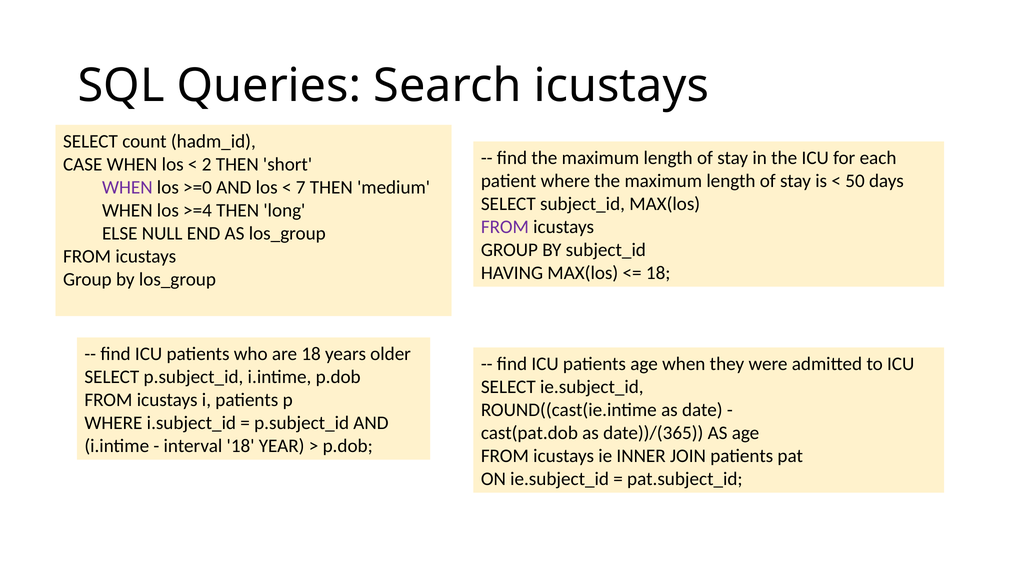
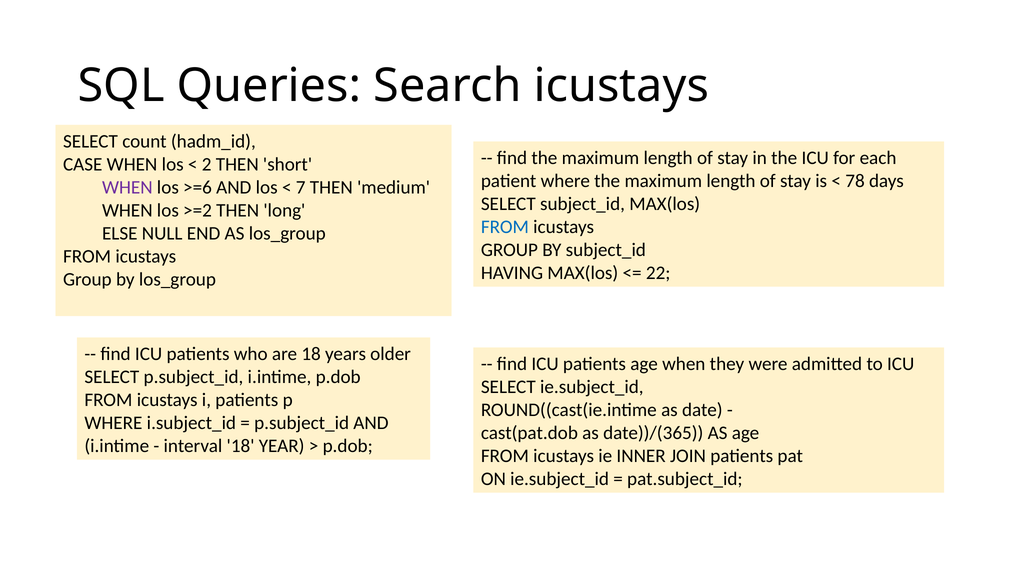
50: 50 -> 78
>=0: >=0 -> >=6
>=4: >=4 -> >=2
FROM at (505, 227) colour: purple -> blue
18 at (658, 273): 18 -> 22
